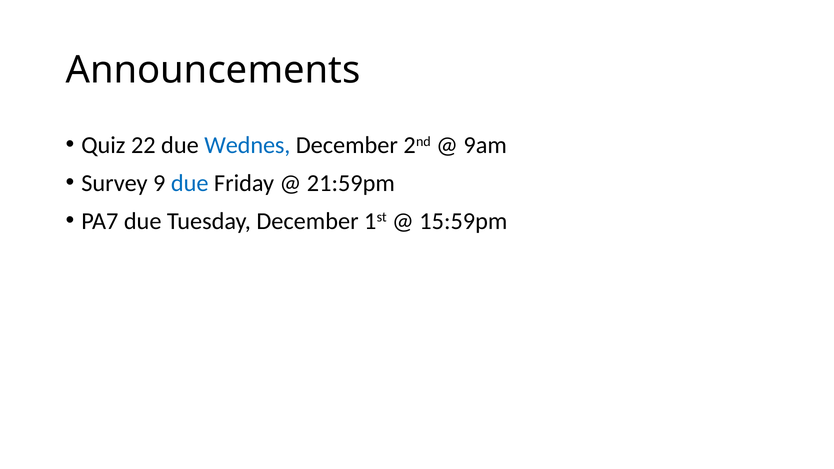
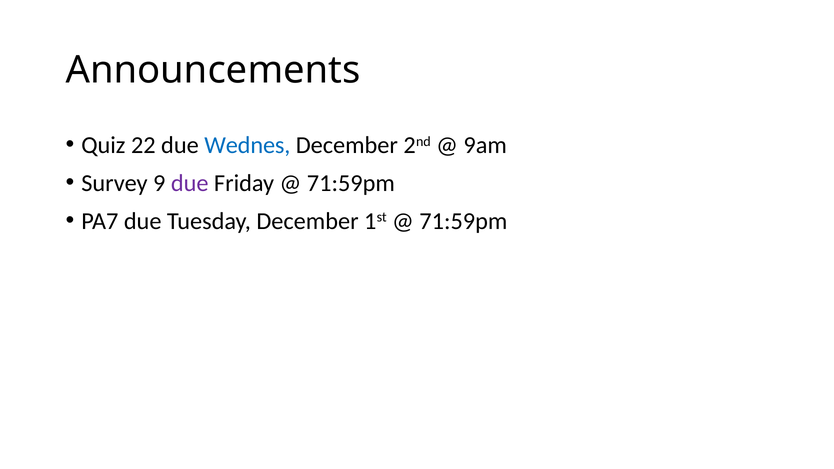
due at (190, 183) colour: blue -> purple
21:59pm at (351, 183): 21:59pm -> 71:59pm
15:59pm at (463, 221): 15:59pm -> 71:59pm
